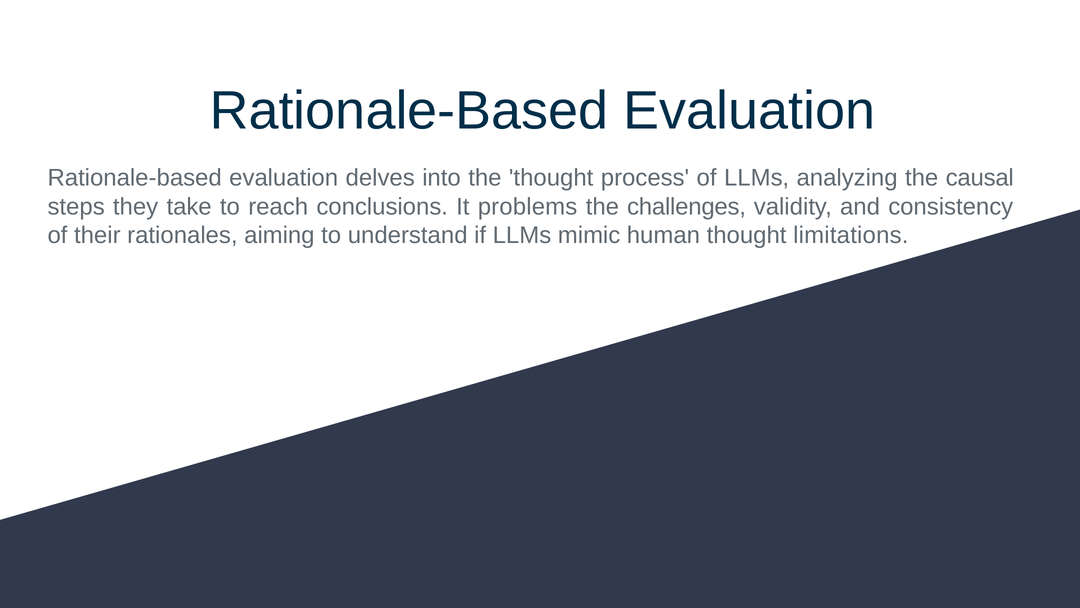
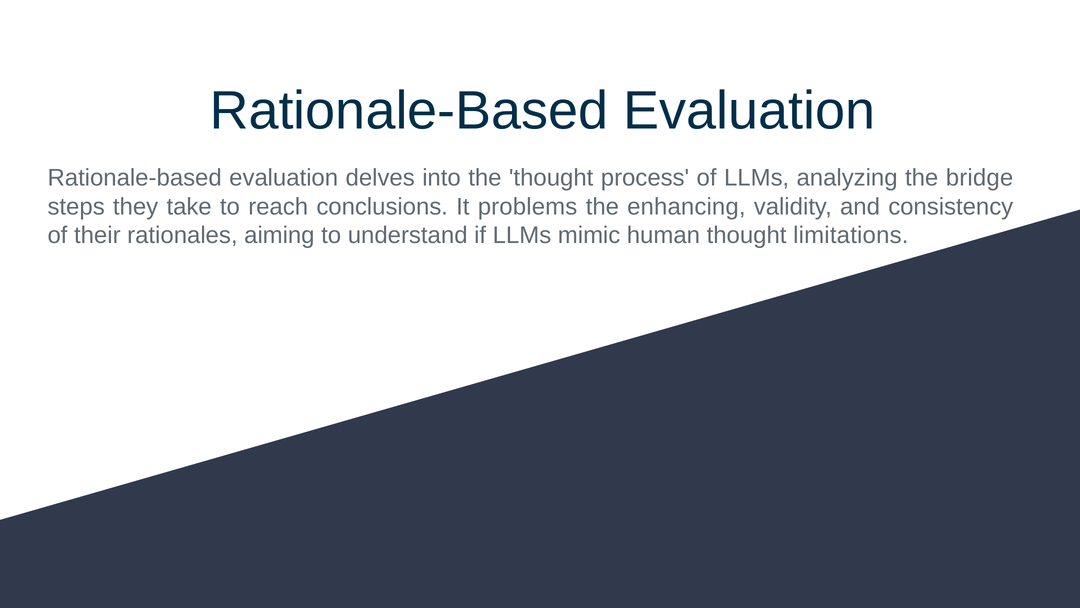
causal: causal -> bridge
challenges: challenges -> enhancing
